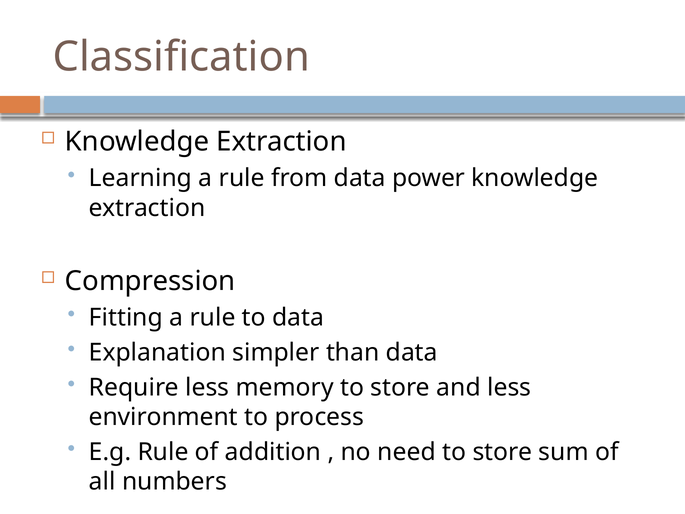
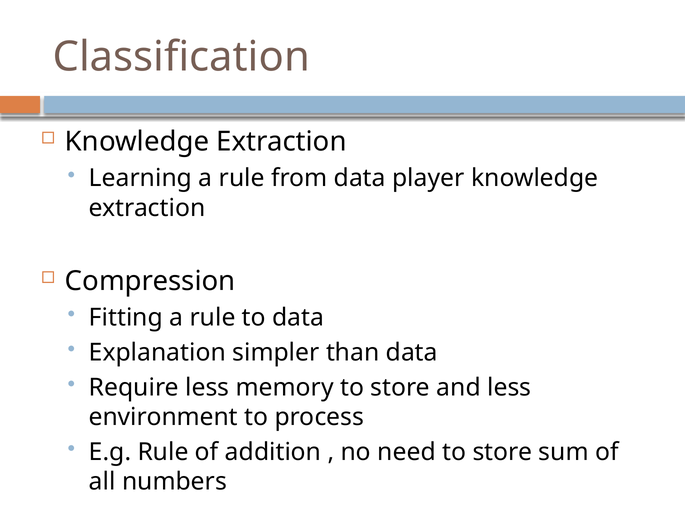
power: power -> player
